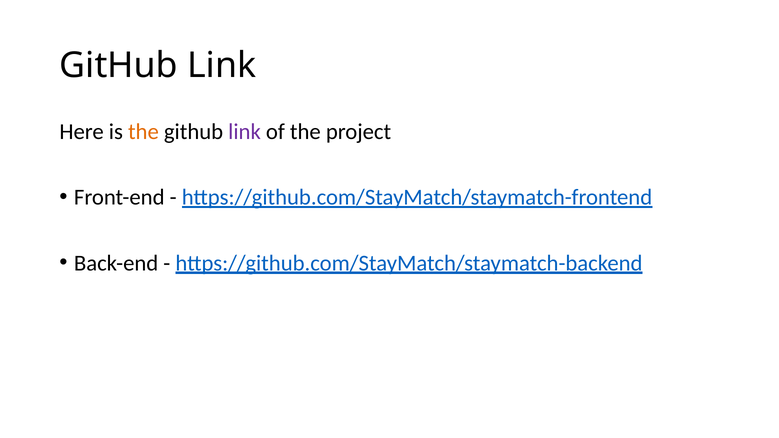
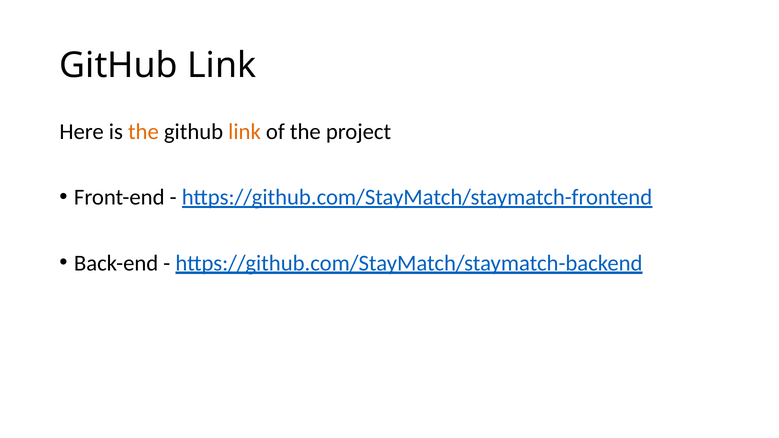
link at (245, 132) colour: purple -> orange
